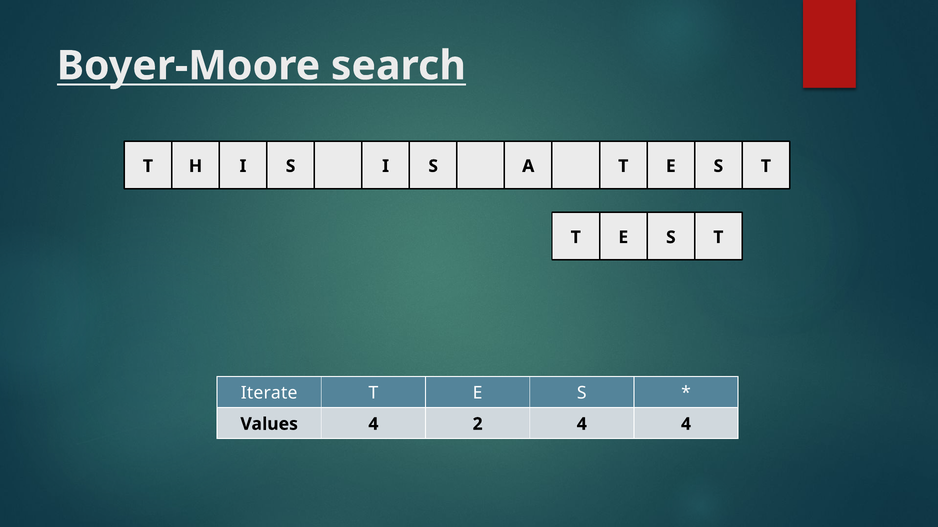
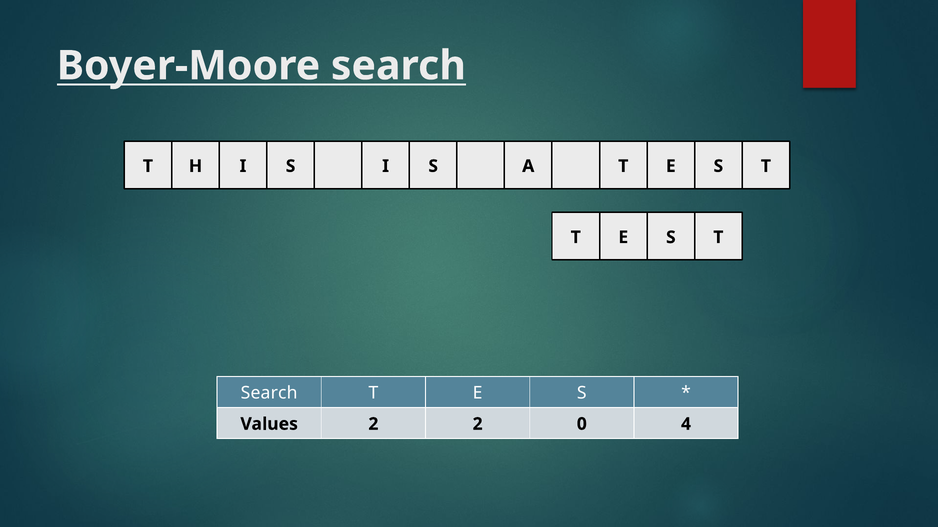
Iterate at (269, 393): Iterate -> Search
Values 4: 4 -> 2
2 4: 4 -> 0
